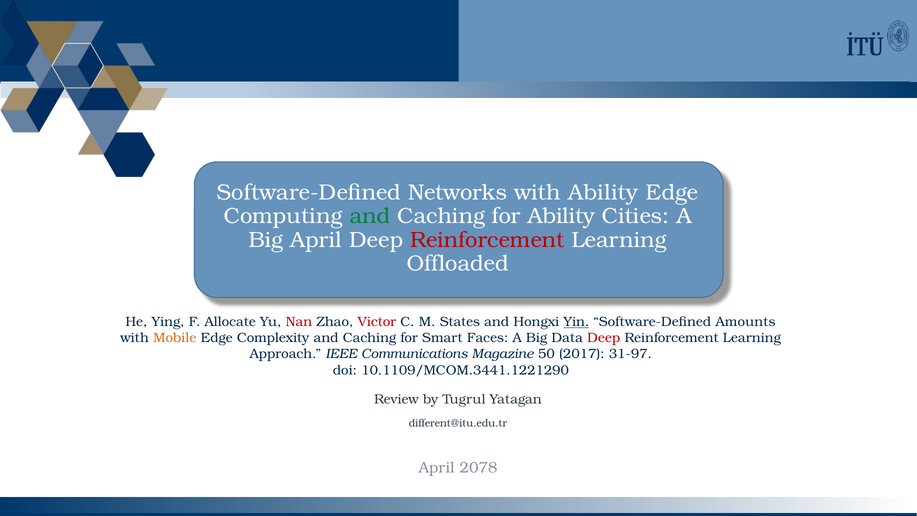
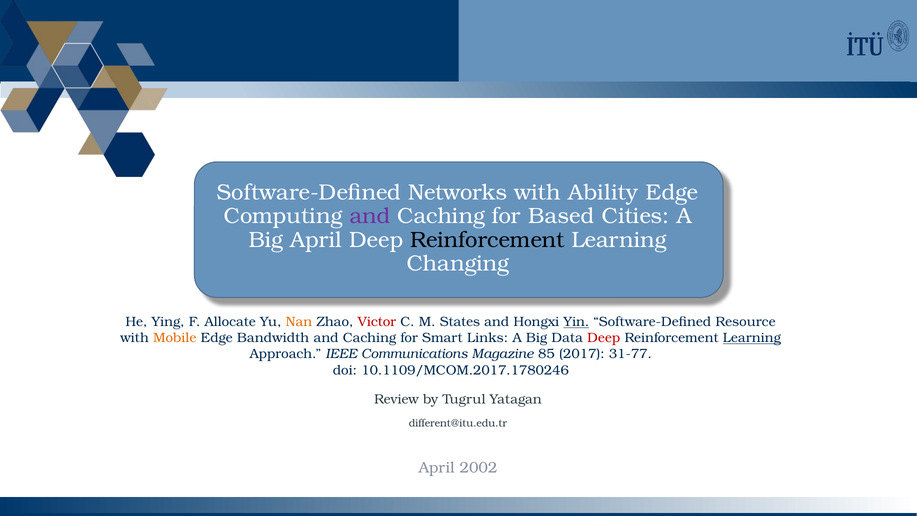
and at (370, 216) colour: green -> purple
for Ability: Ability -> Based
Reinforcement at (487, 240) colour: red -> black
Offloaded: Offloaded -> Changing
Nan colour: red -> orange
Amounts: Amounts -> Resource
Complexity: Complexity -> Bandwidth
Faces: Faces -> Links
Learning at (752, 338) underline: none -> present
50: 50 -> 85
31-97: 31-97 -> 31-77
10.1109/MCOM.3441.1221290: 10.1109/MCOM.3441.1221290 -> 10.1109/MCOM.2017.1780246
2078: 2078 -> 2002
